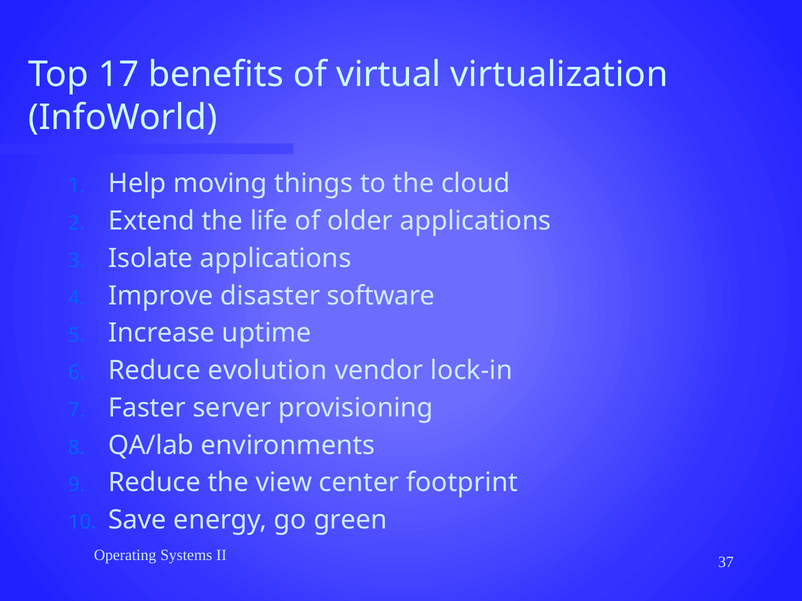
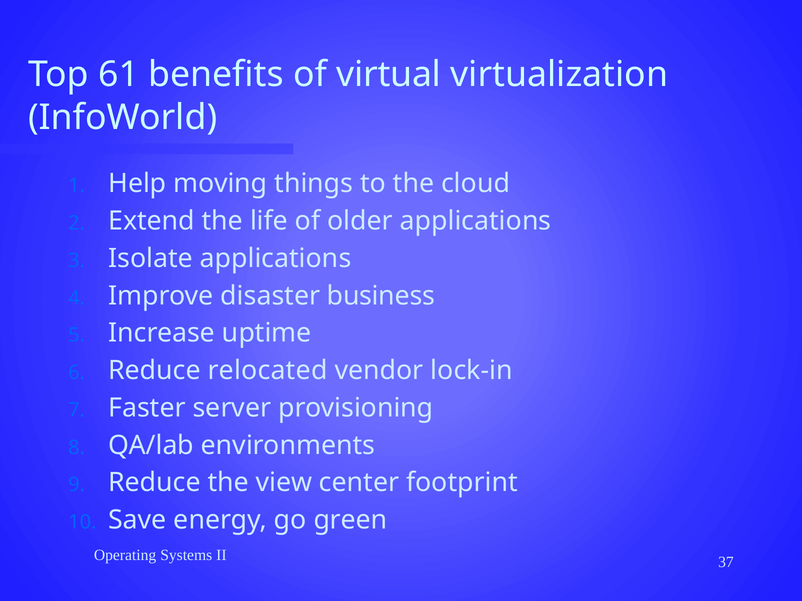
17: 17 -> 61
software: software -> business
evolution: evolution -> relocated
